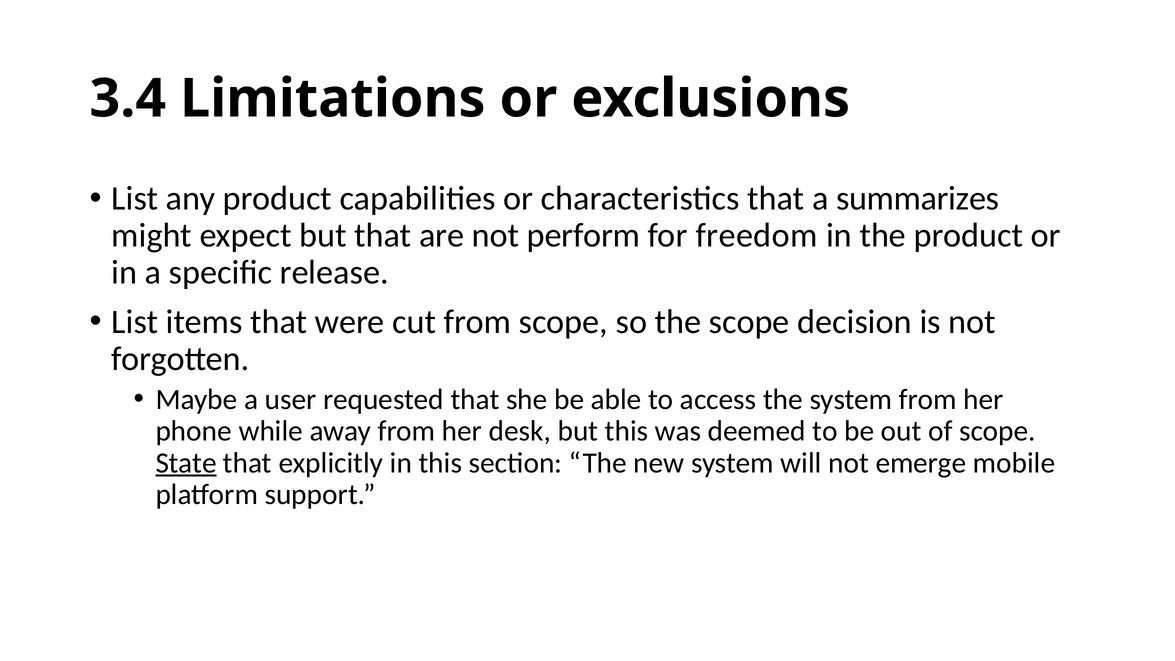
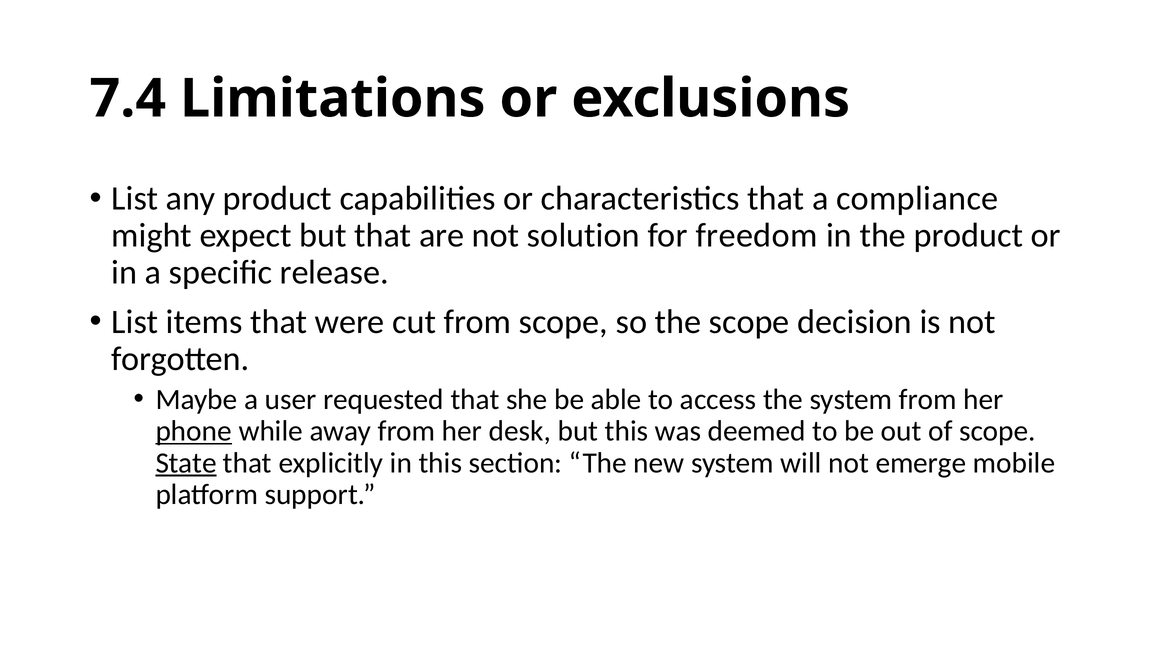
3.4: 3.4 -> 7.4
summarizes: summarizes -> compliance
perform: perform -> solution
phone underline: none -> present
